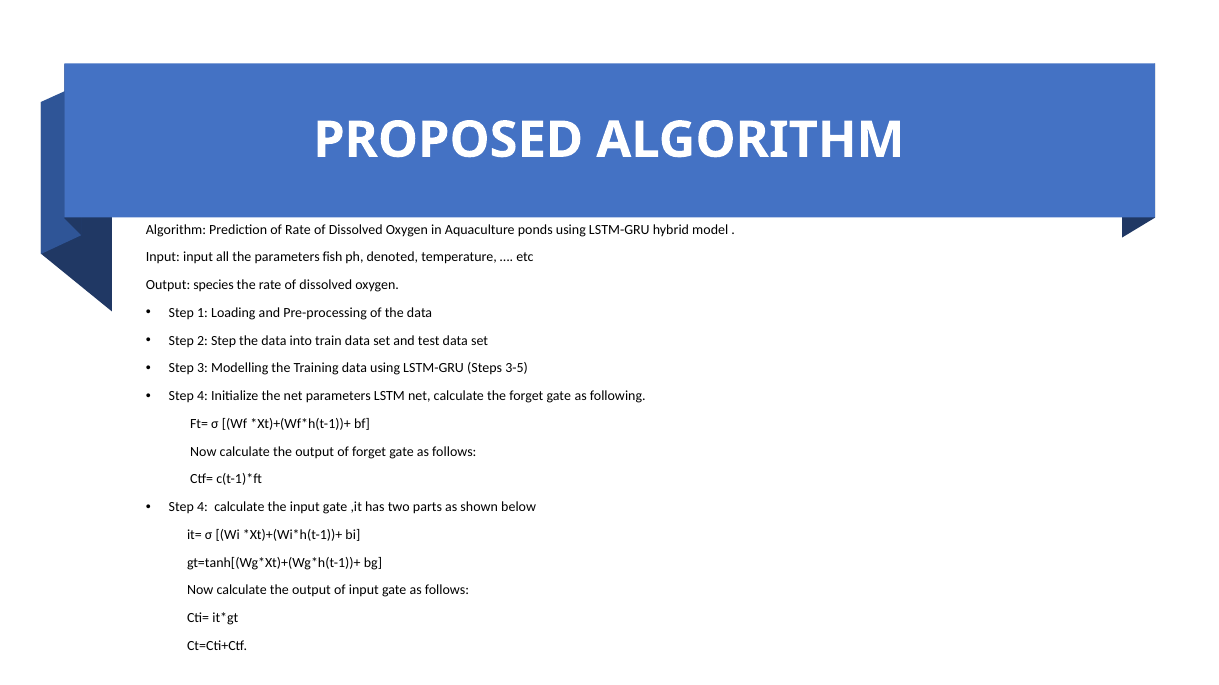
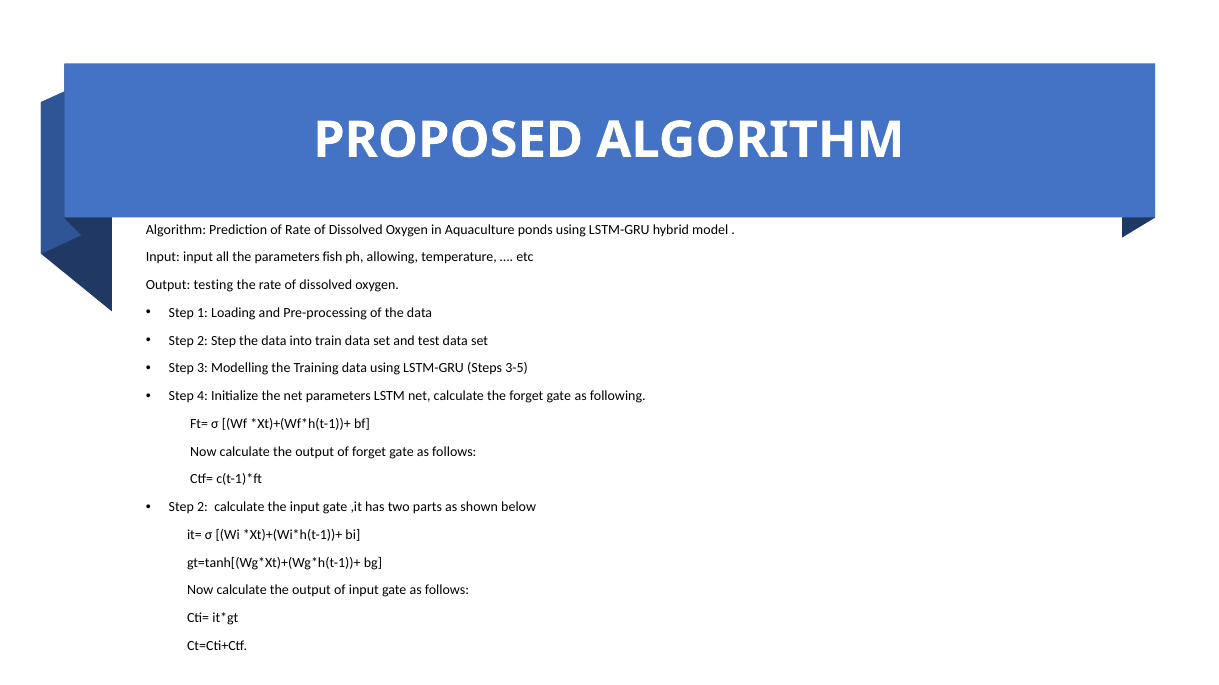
denoted: denoted -> allowing
species: species -> testing
4 at (203, 508): 4 -> 2
